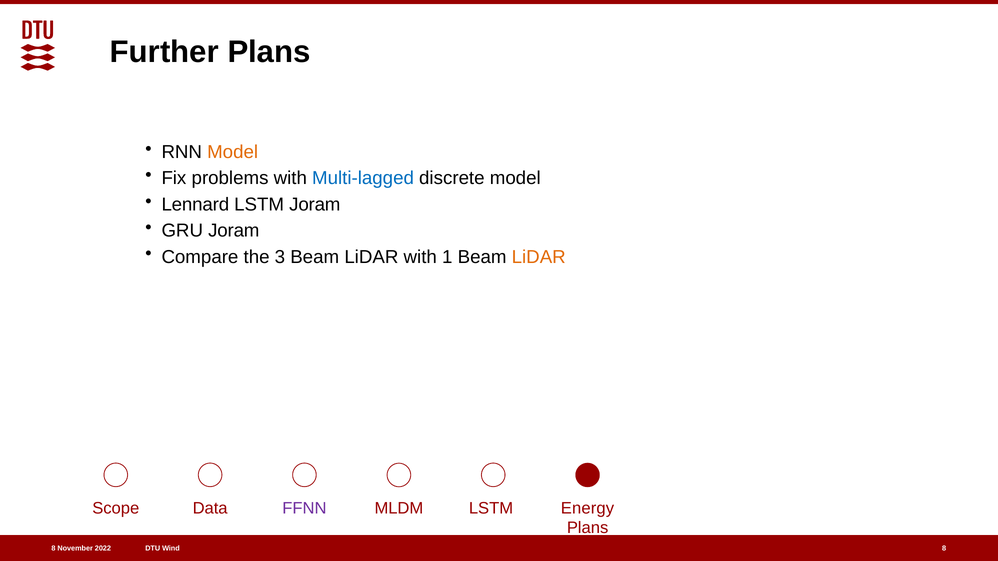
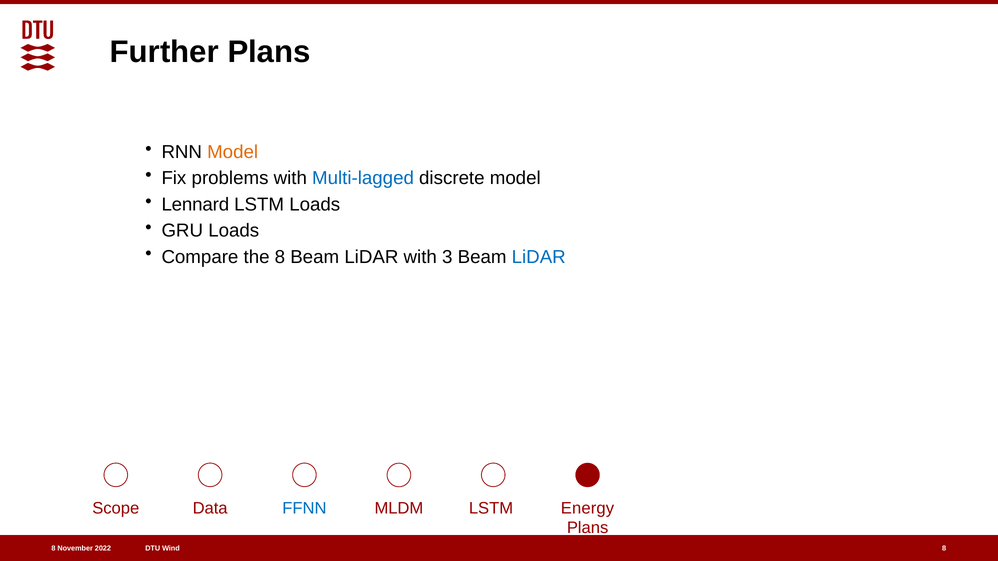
LSTM Joram: Joram -> Loads
GRU Joram: Joram -> Loads
the 3: 3 -> 8
1: 1 -> 3
LiDAR at (539, 257) colour: orange -> blue
FFNN colour: purple -> blue
